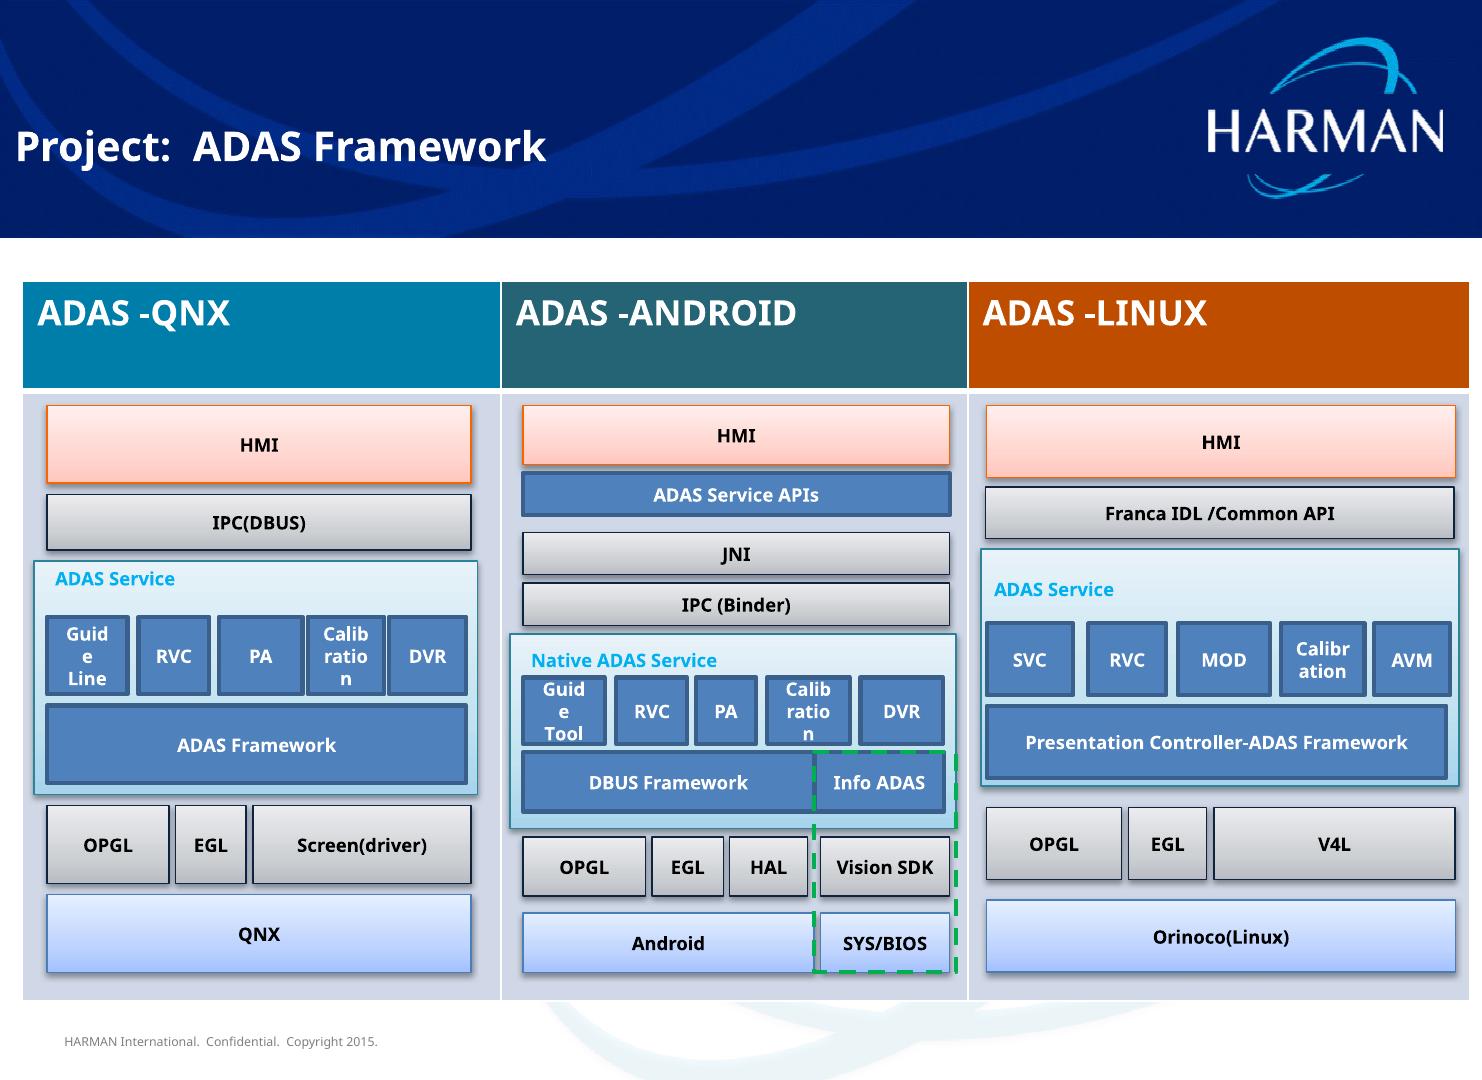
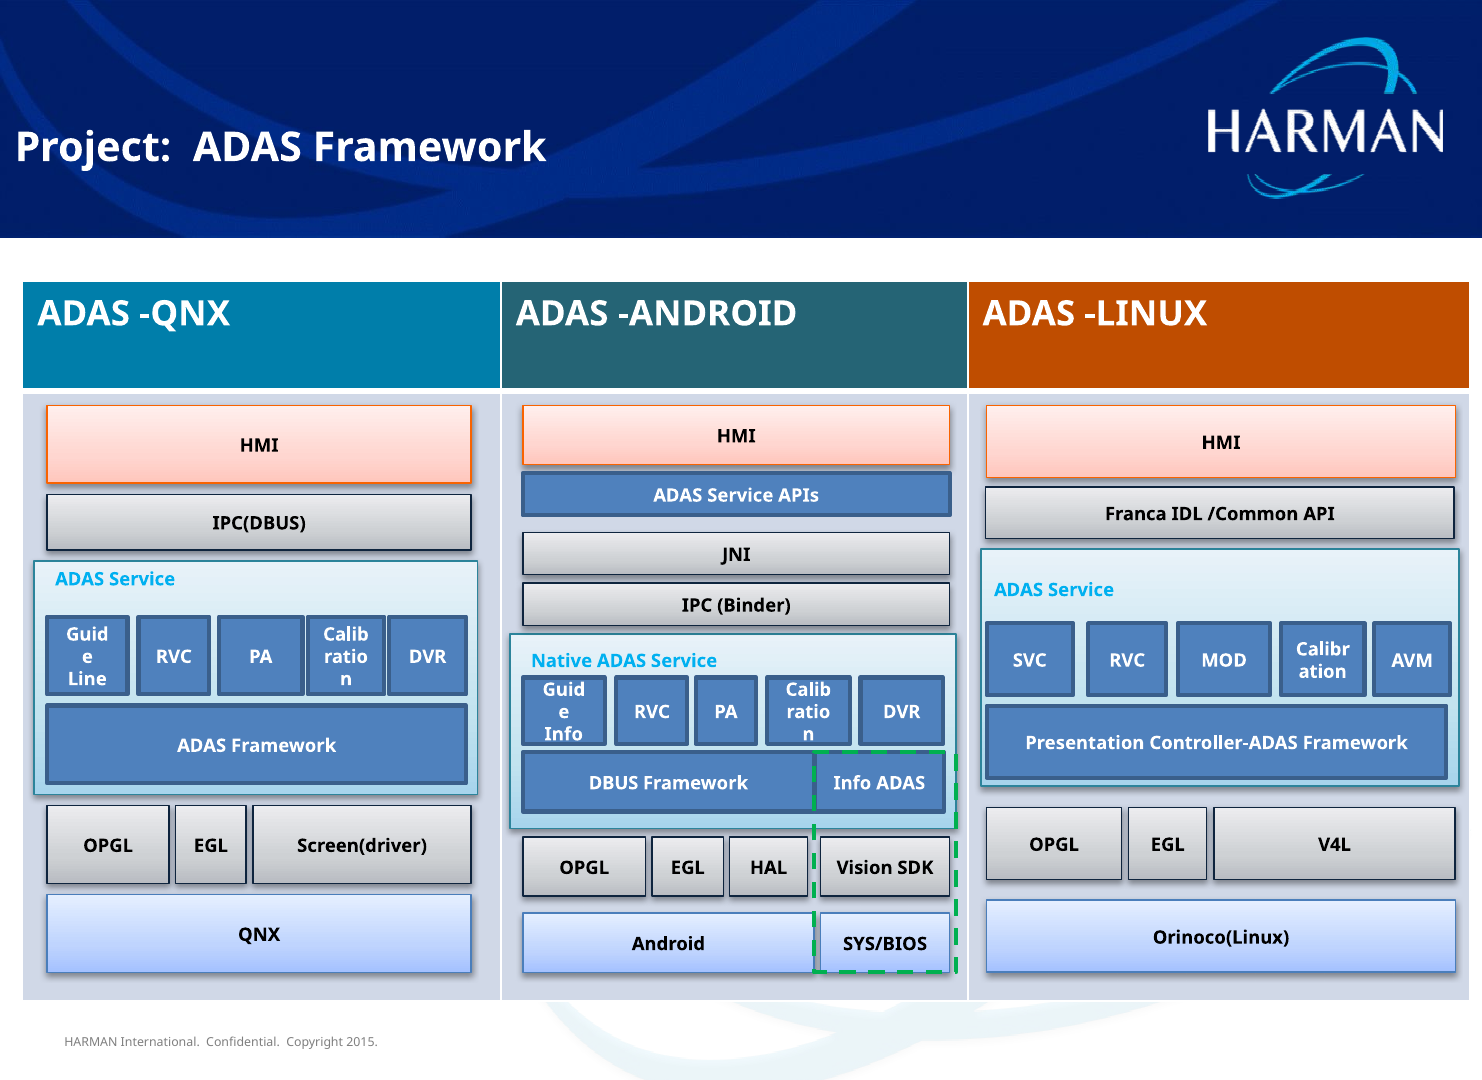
Tool at (564, 734): Tool -> Info
